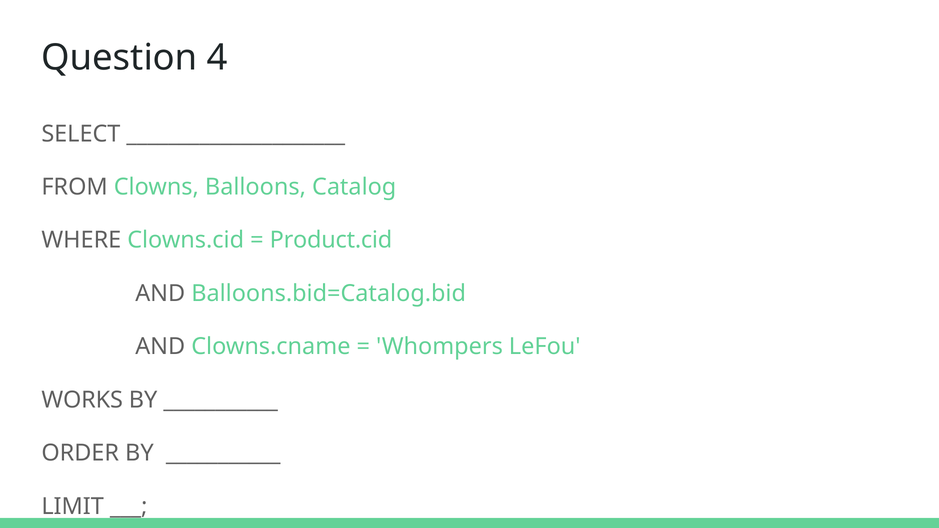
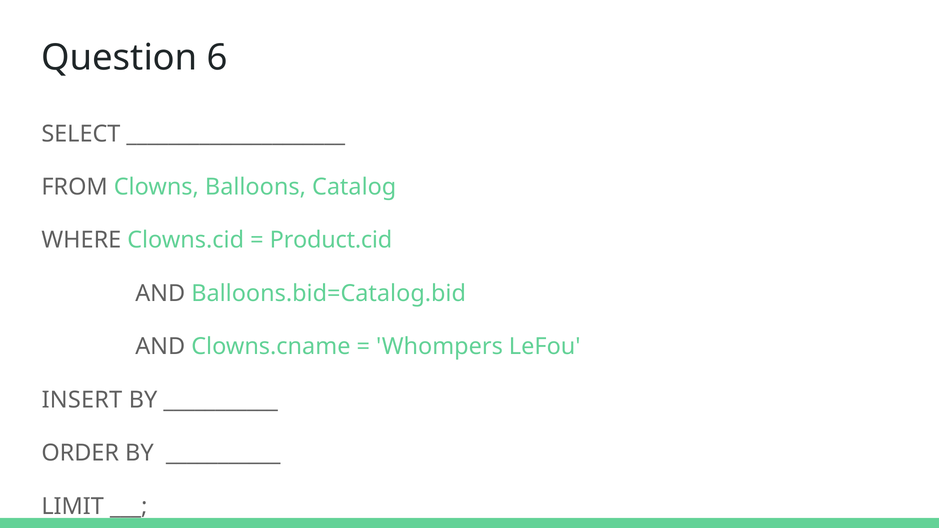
4: 4 -> 6
WORKS: WORKS -> INSERT
